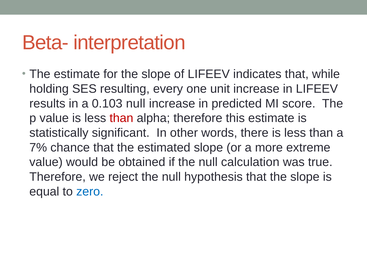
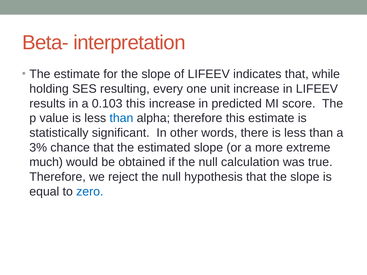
0.103 null: null -> this
than at (121, 118) colour: red -> blue
7%: 7% -> 3%
value at (46, 162): value -> much
